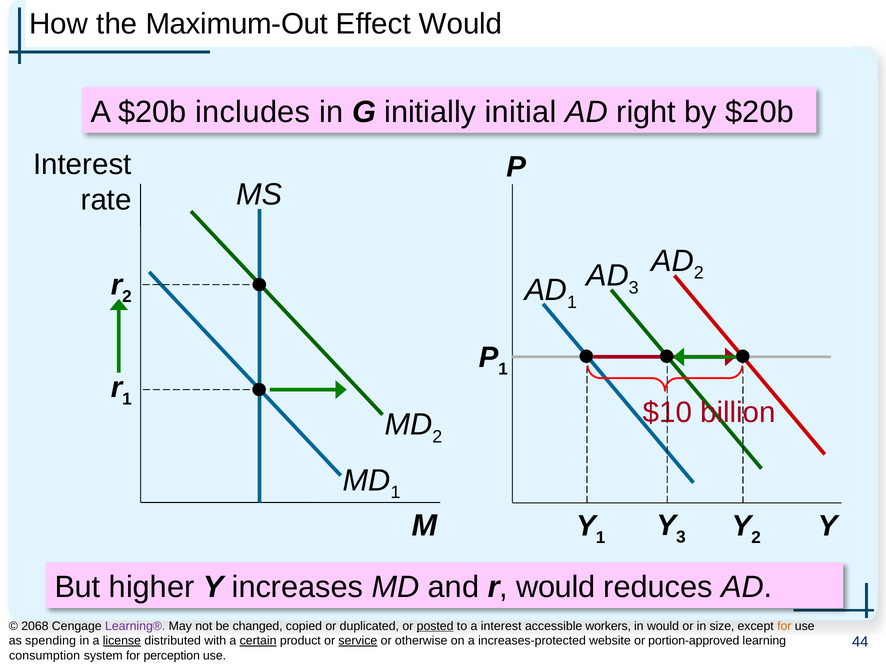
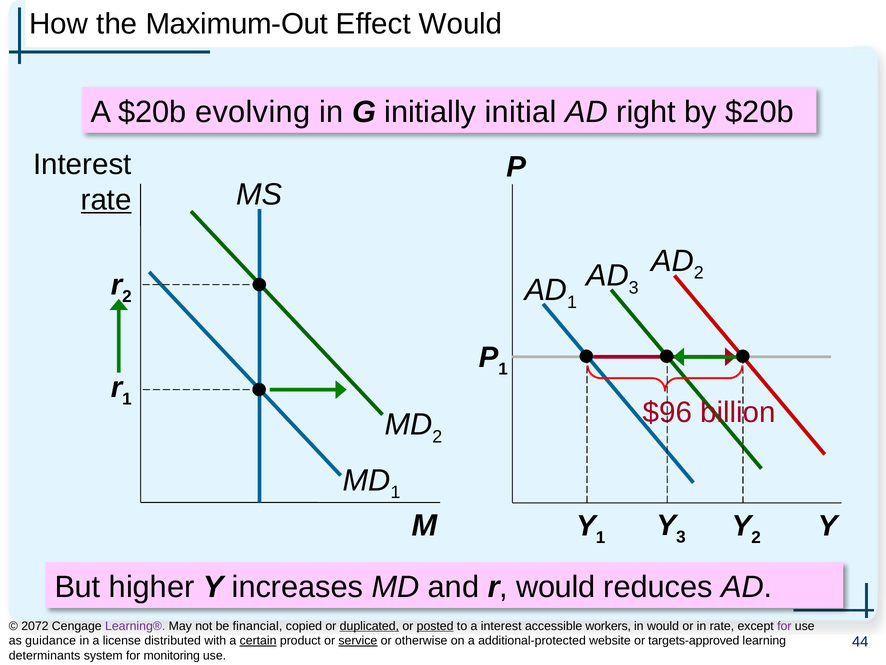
includes: includes -> evolving
rate at (106, 200) underline: none -> present
$10: $10 -> $96
2068: 2068 -> 2072
changed: changed -> financial
duplicated underline: none -> present
in size: size -> rate
for at (784, 626) colour: orange -> purple
spending: spending -> guidance
license underline: present -> none
increases-protected: increases-protected -> additional-protected
portion-approved: portion-approved -> targets-approved
consumption: consumption -> determinants
perception: perception -> monitoring
